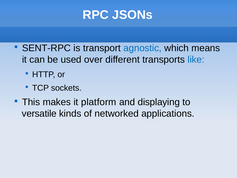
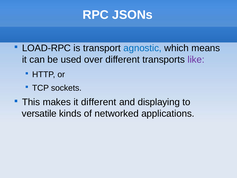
SENT-RPC: SENT-RPC -> LOAD-RPC
like colour: blue -> purple
it platform: platform -> different
